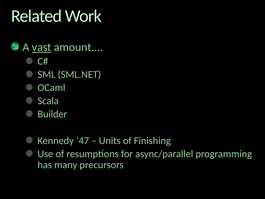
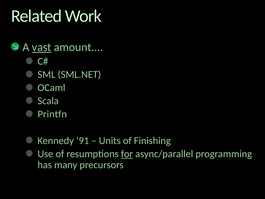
Builder: Builder -> Printfn
47: 47 -> 91
for underline: none -> present
